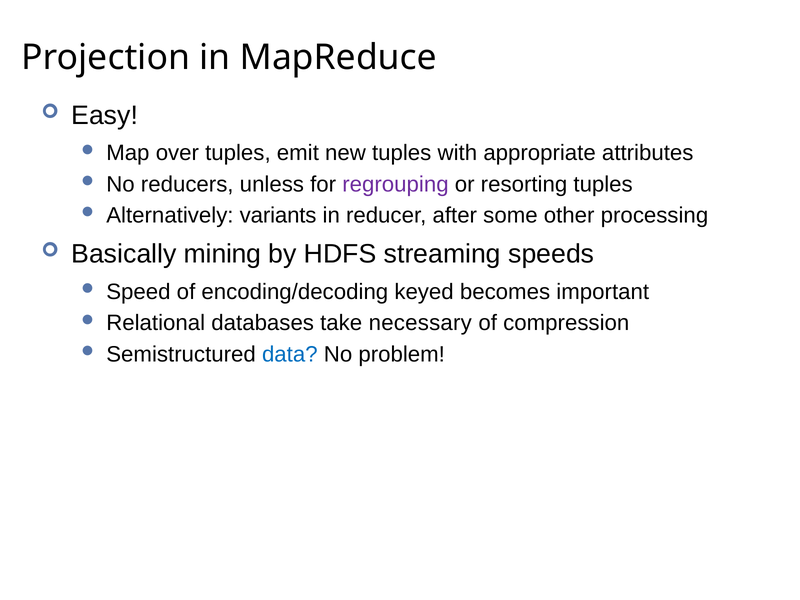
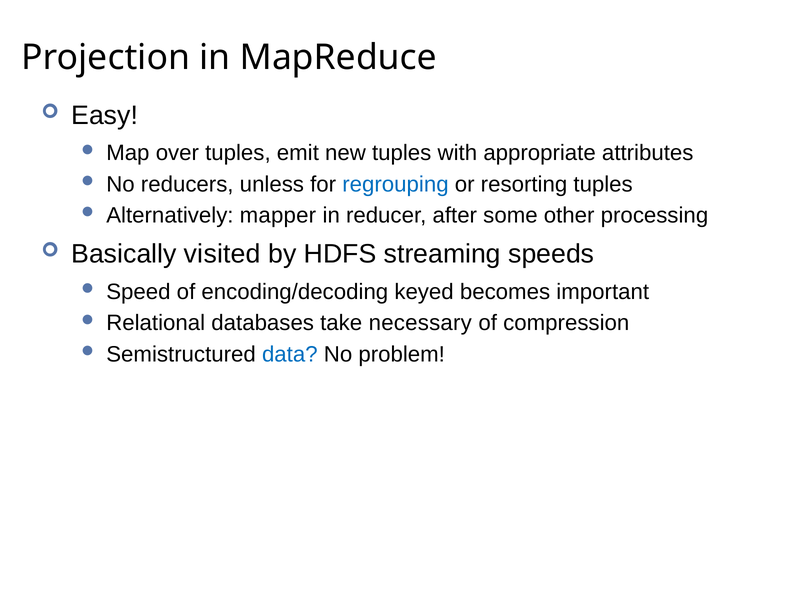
regrouping colour: purple -> blue
variants: variants -> mapper
mining: mining -> visited
